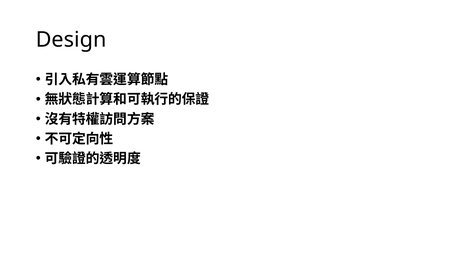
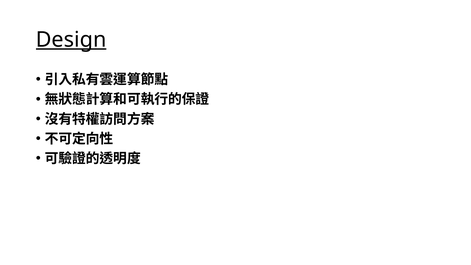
Design underline: none -> present
